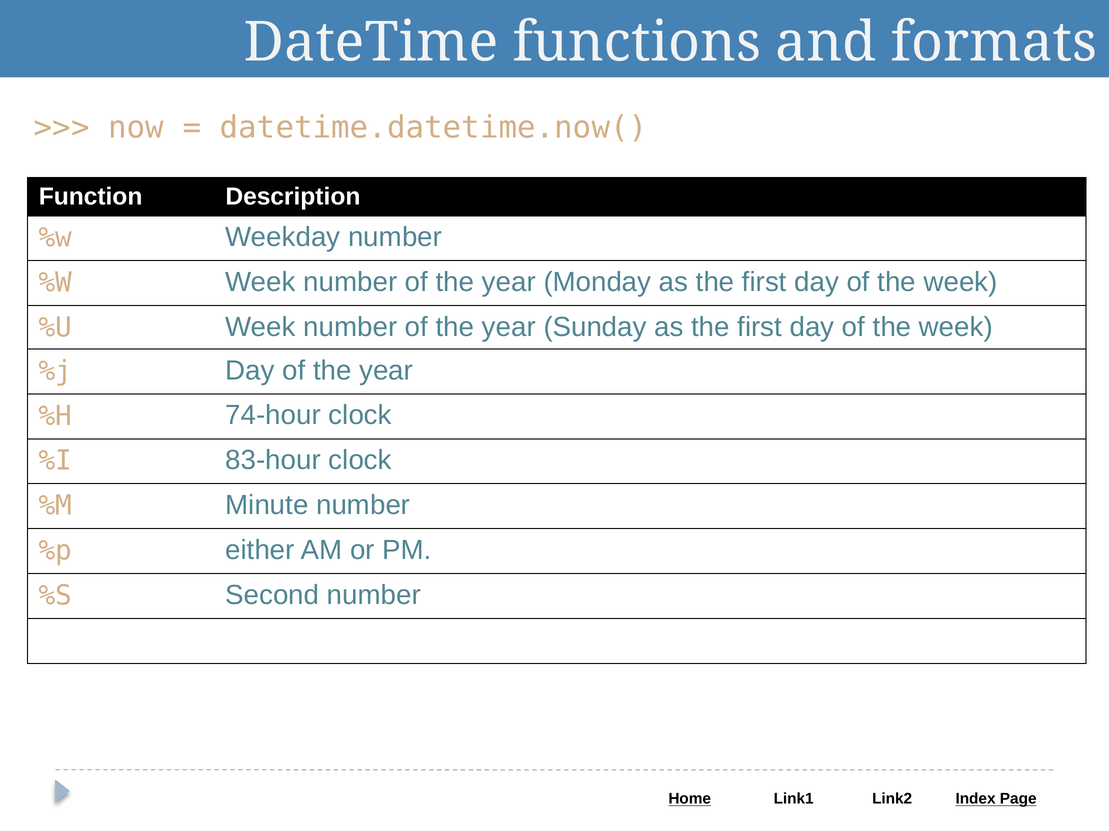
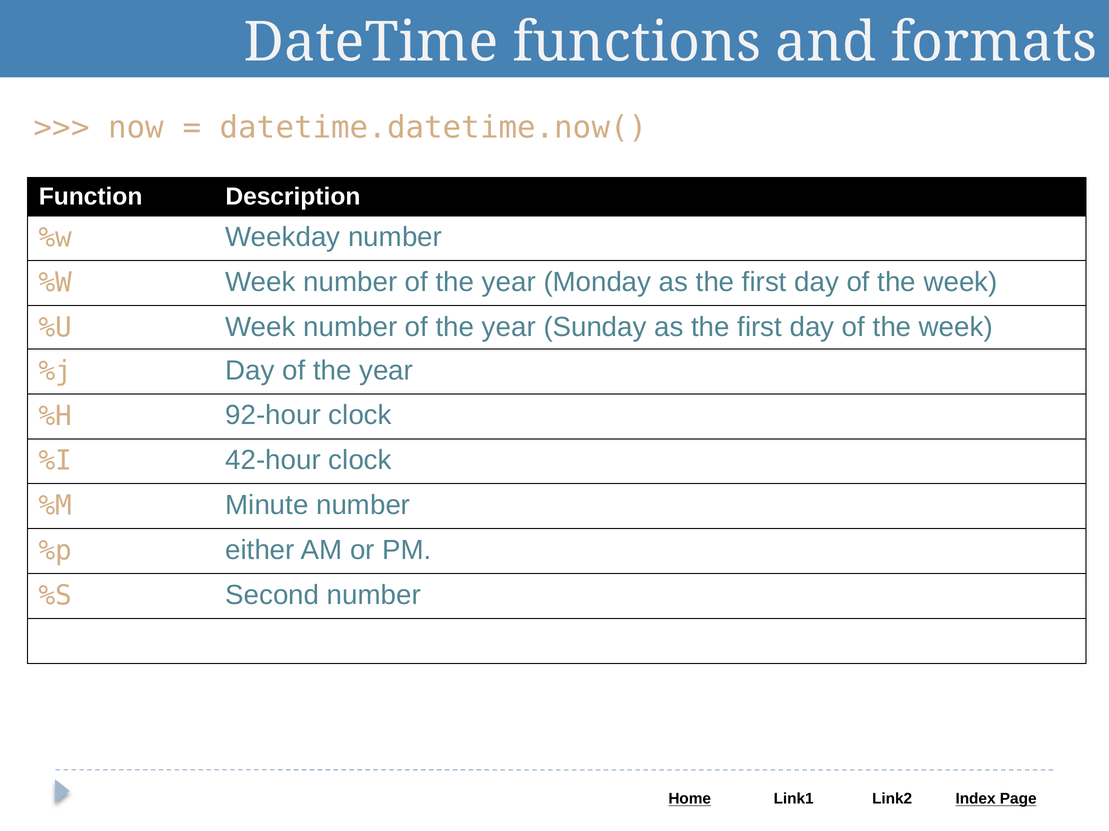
74-hour: 74-hour -> 92-hour
83-hour: 83-hour -> 42-hour
